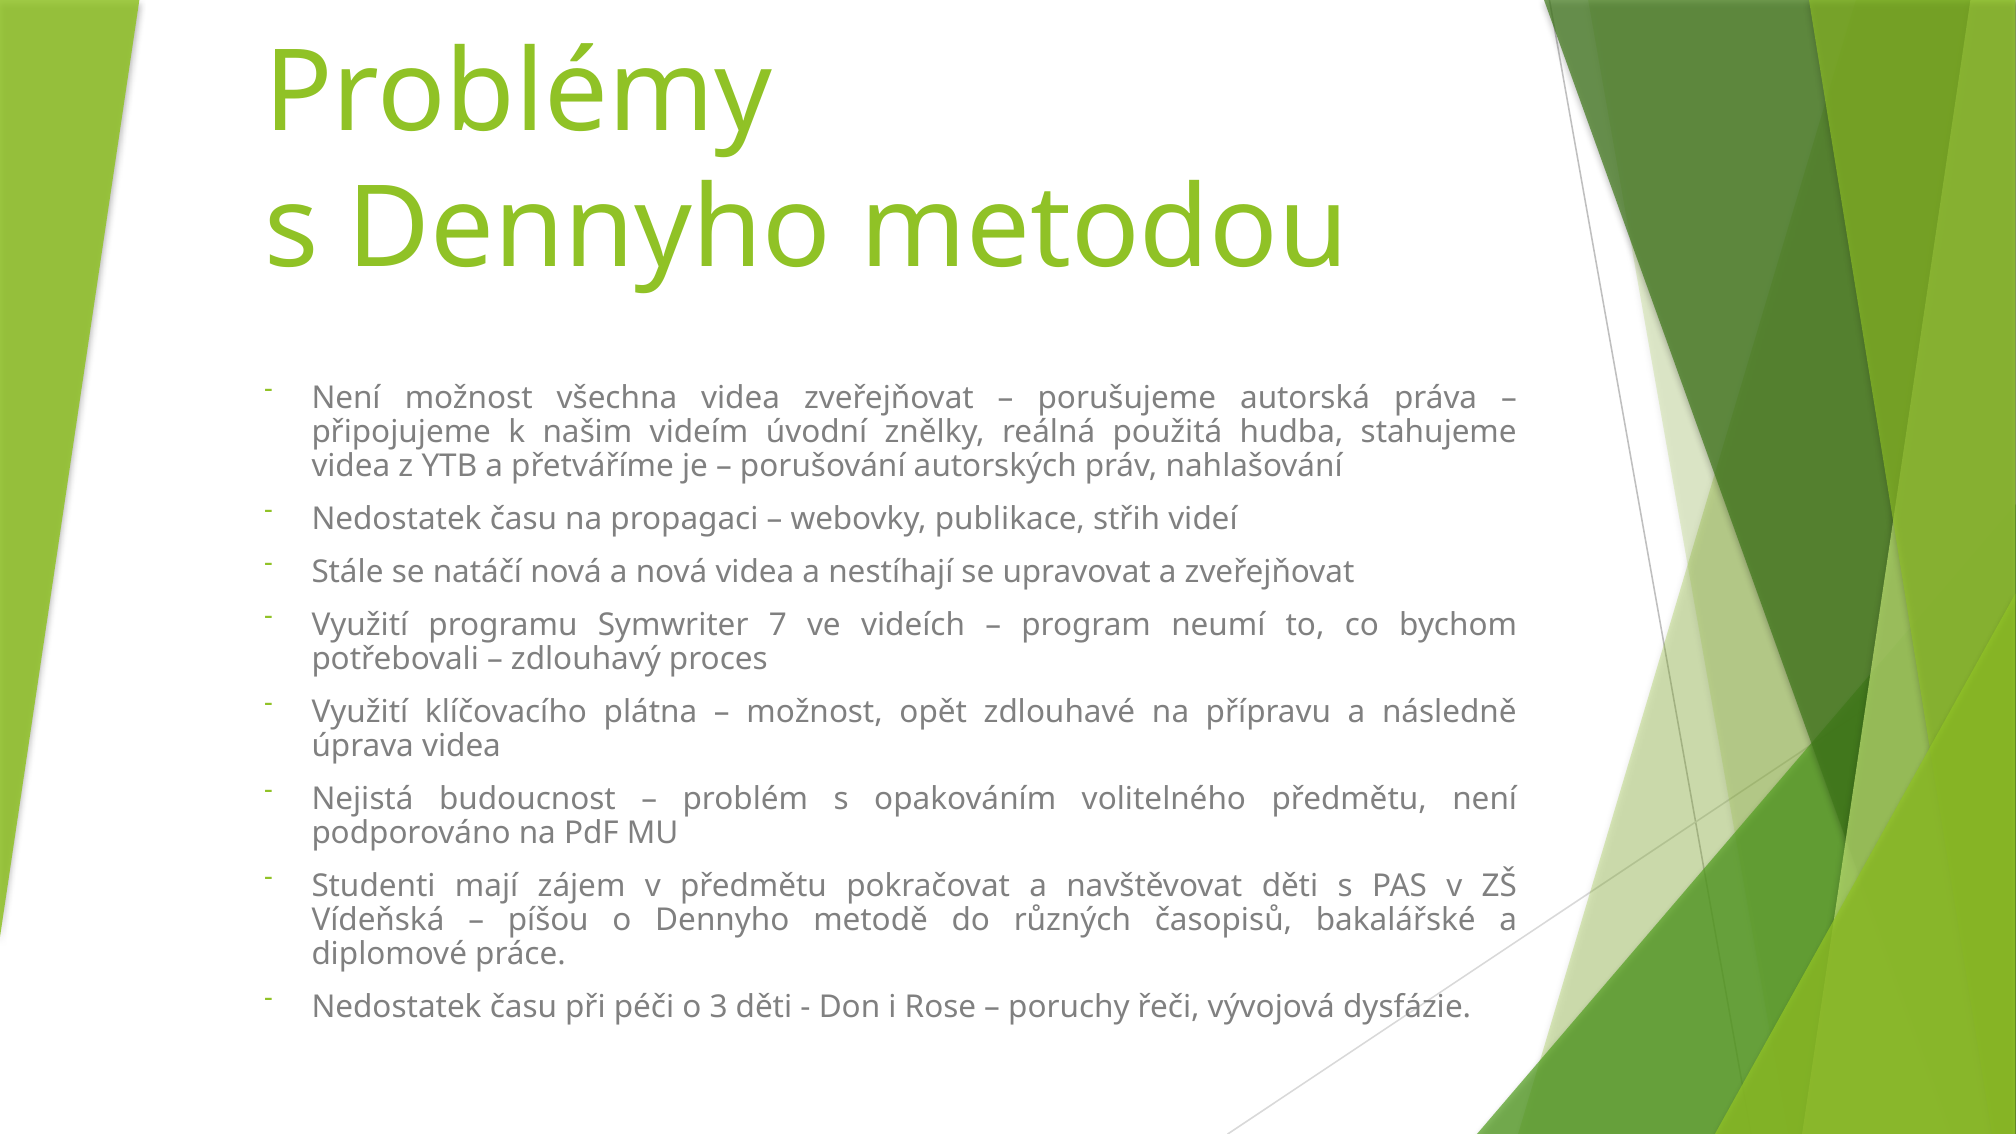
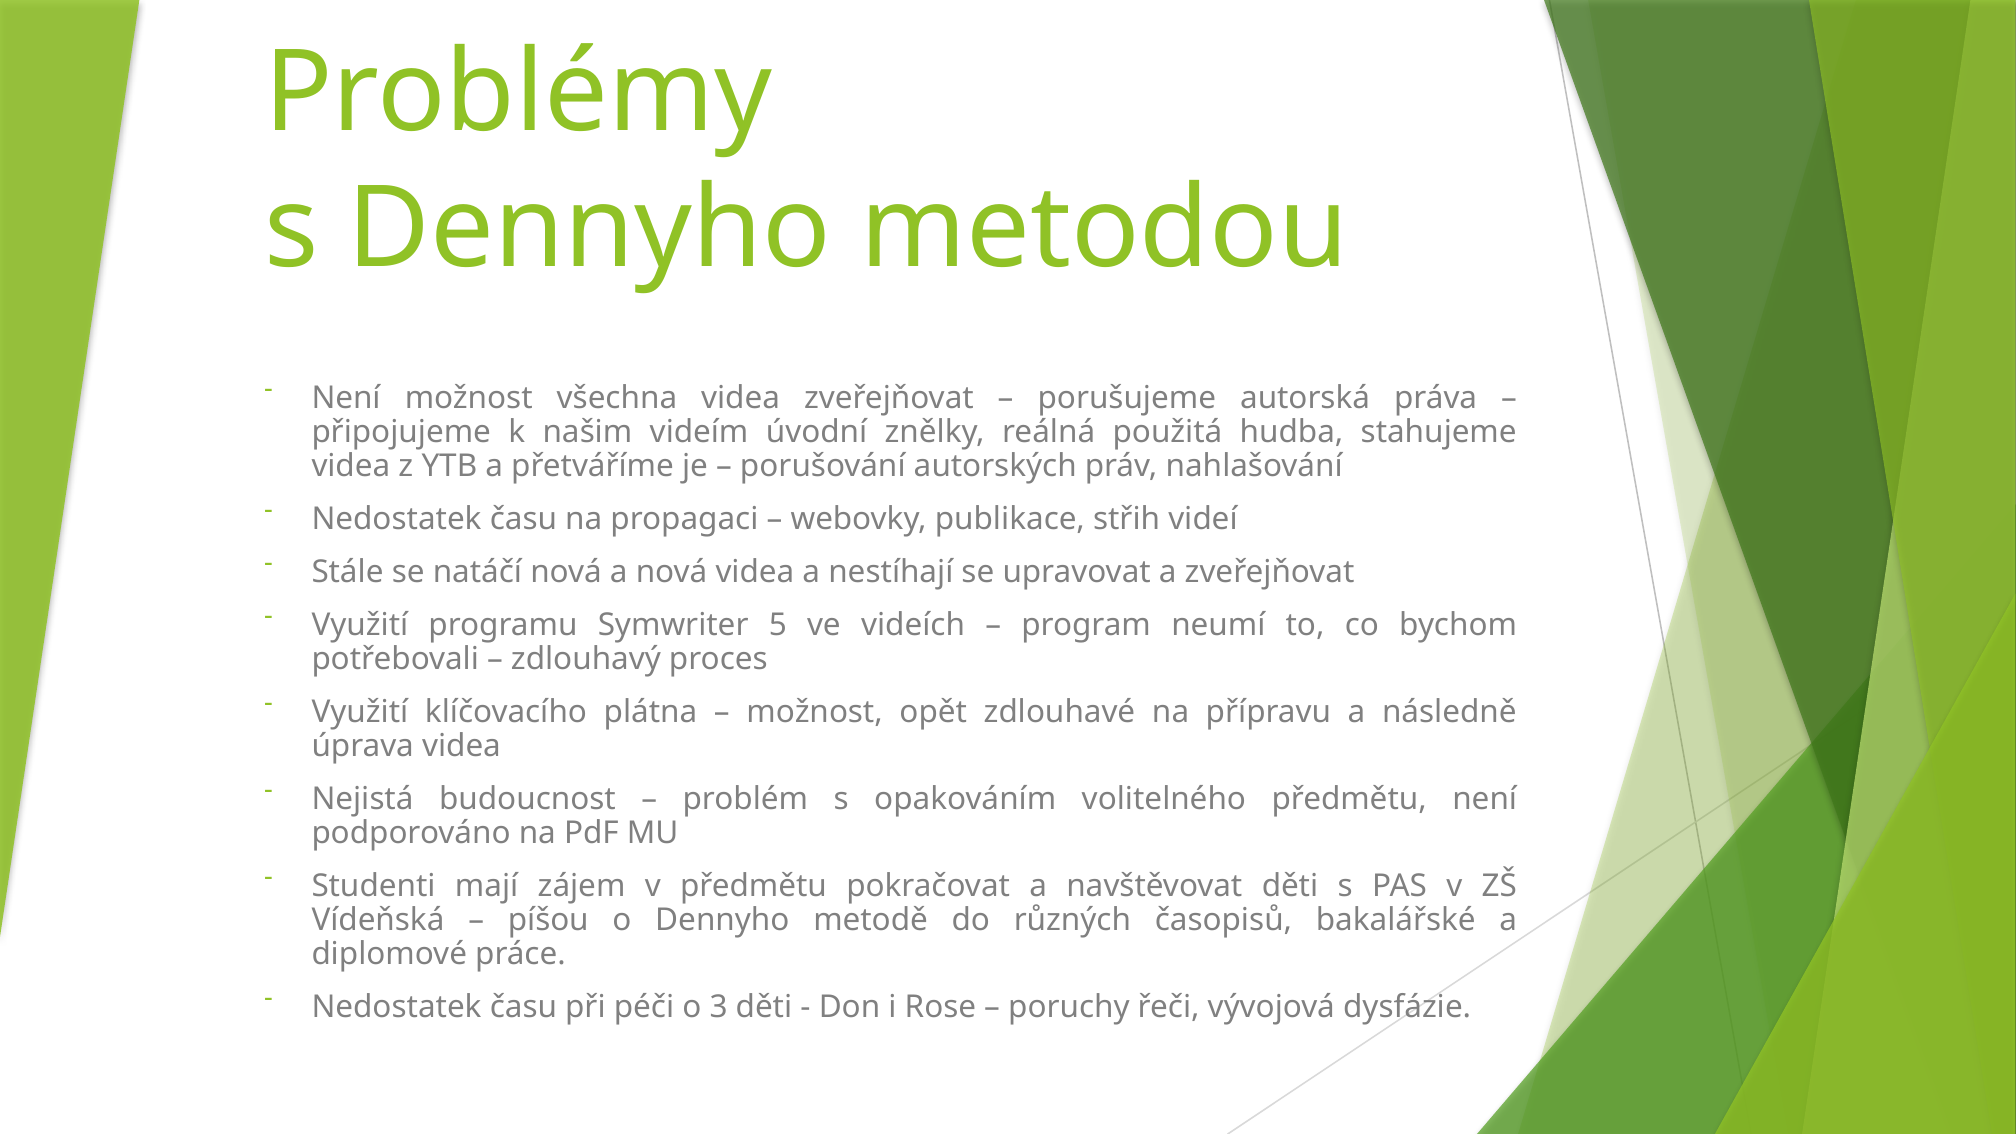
7: 7 -> 5
